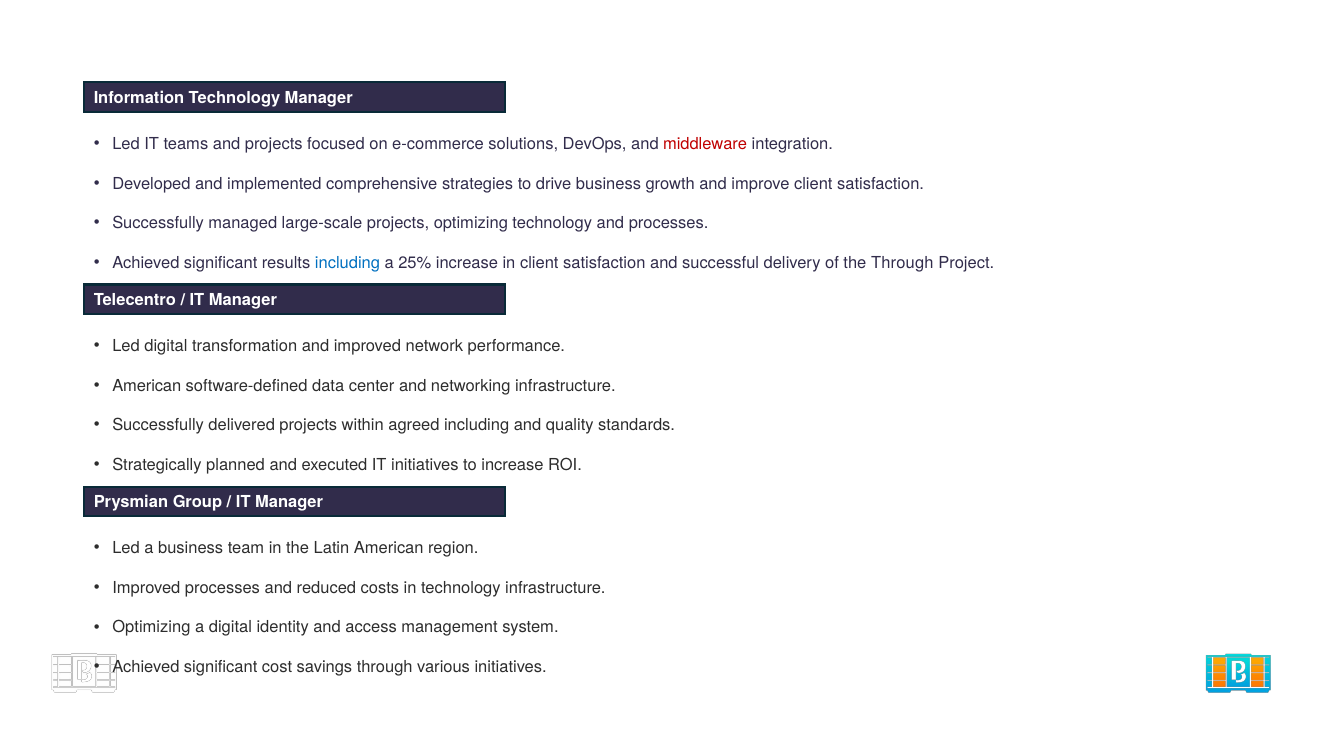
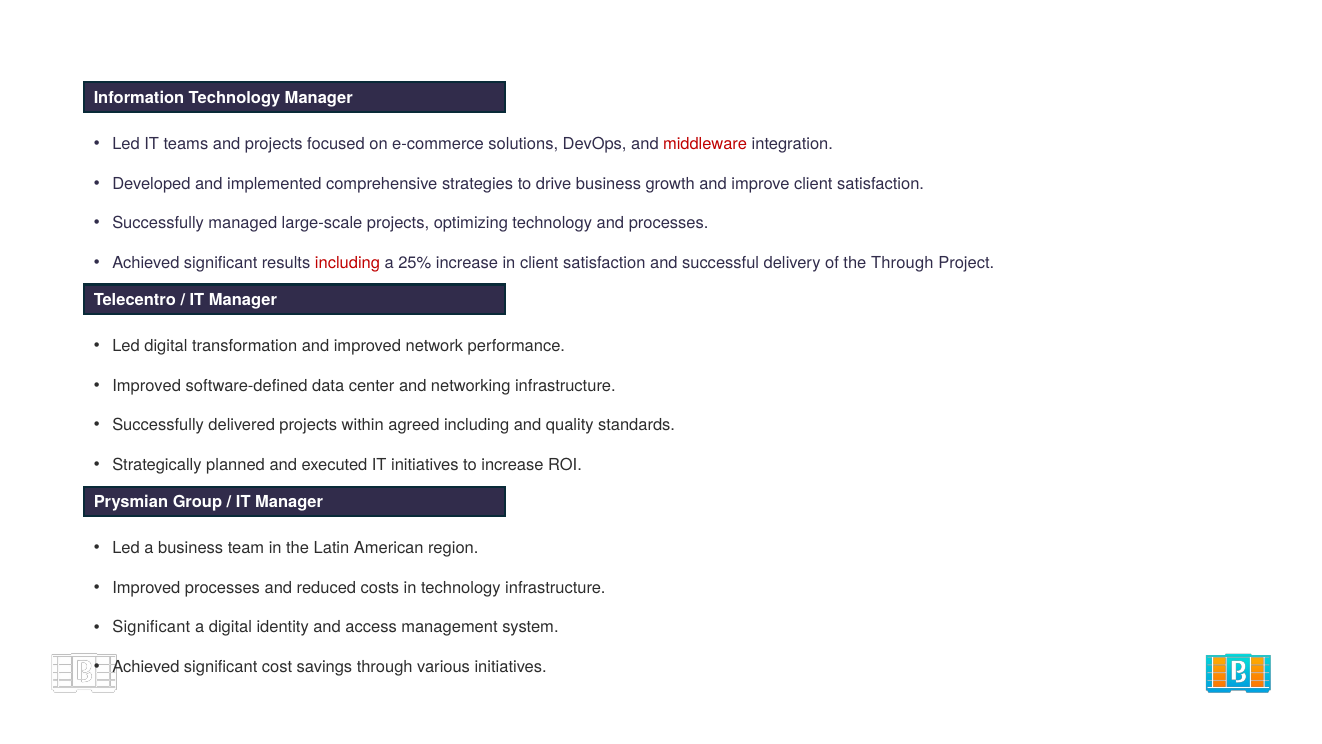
including at (347, 263) colour: blue -> red
American at (147, 386): American -> Improved
Optimizing at (151, 627): Optimizing -> Significant
